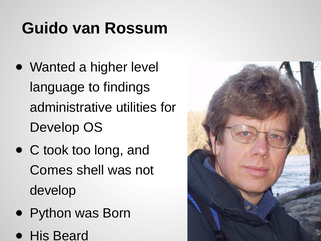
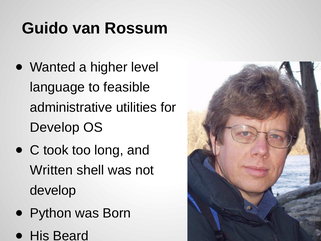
findings: findings -> feasible
Comes: Comes -> Written
